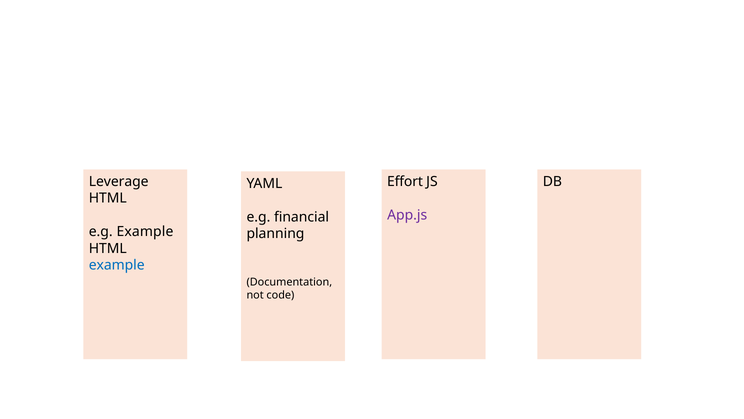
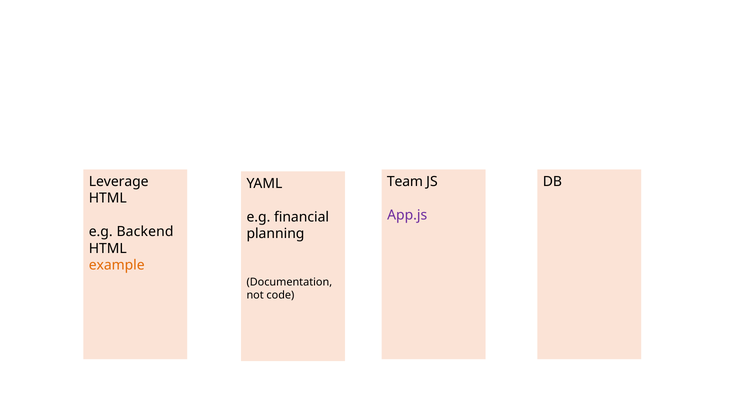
Effort: Effort -> Team
e.g Example: Example -> Backend
example at (117, 265) colour: blue -> orange
